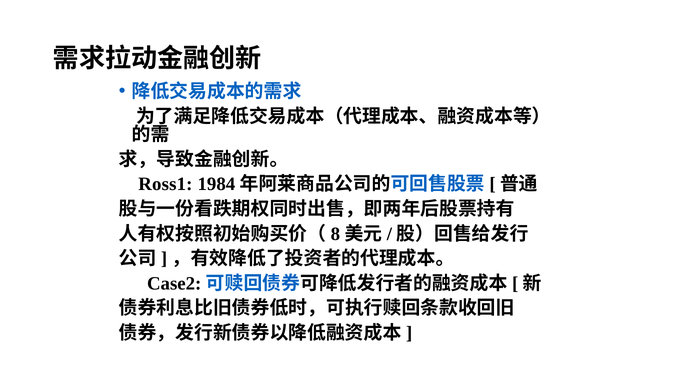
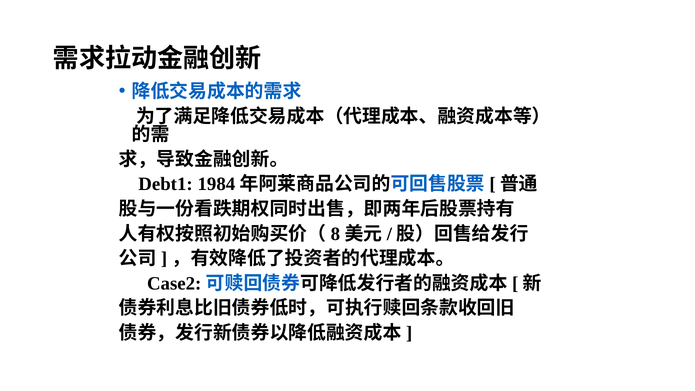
Ross1: Ross1 -> Debt1
